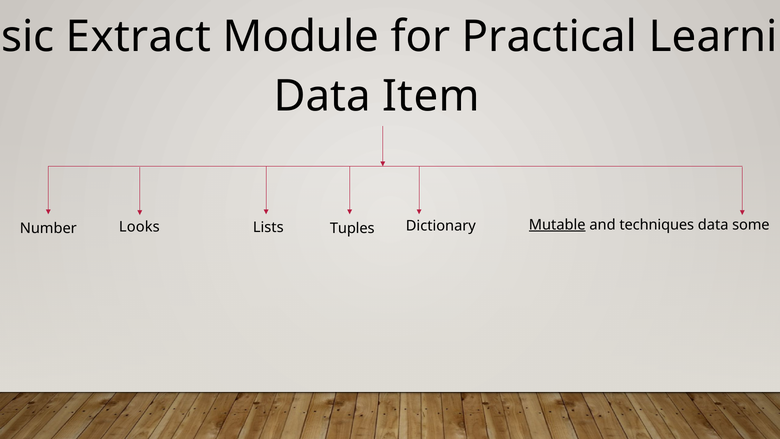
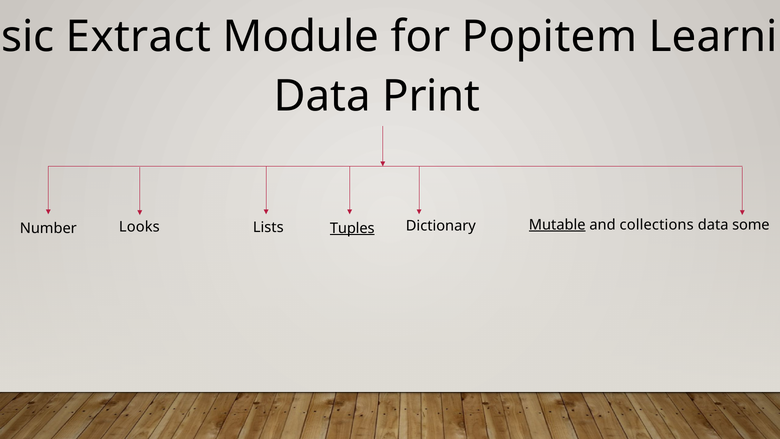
Practical: Practical -> Popitem
Item: Item -> Print
Tuples underline: none -> present
techniques: techniques -> collections
